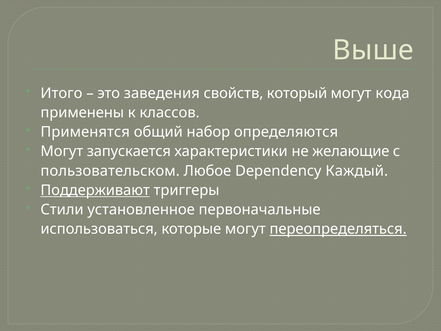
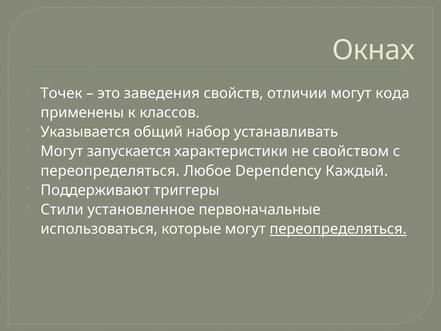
Выше: Выше -> Окнах
Итого: Итого -> Точек
который: который -> отличии
Применятся: Применятся -> Указывается
определяются: определяются -> устанавливать
желающие: желающие -> свойством
пользовательском at (110, 171): пользовательском -> переопределяться
Поддерживают underline: present -> none
